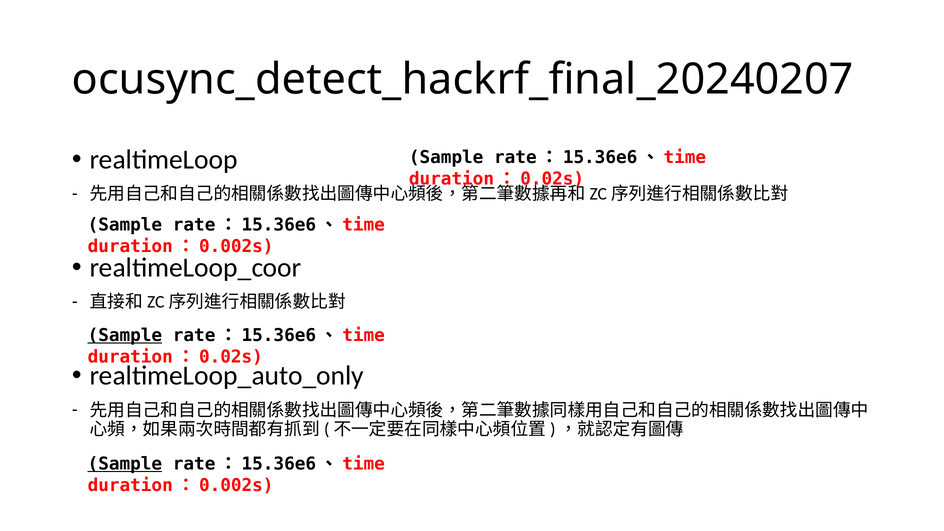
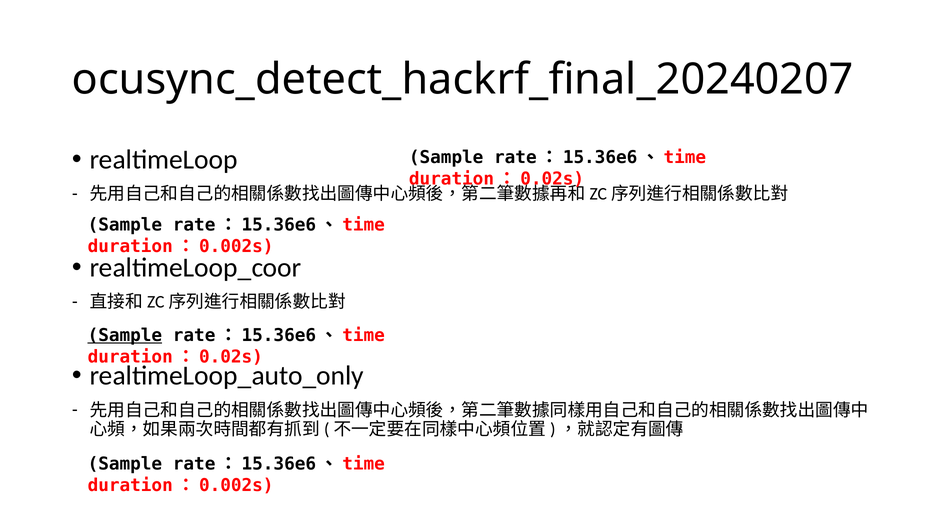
Sample at (125, 464) underline: present -> none
